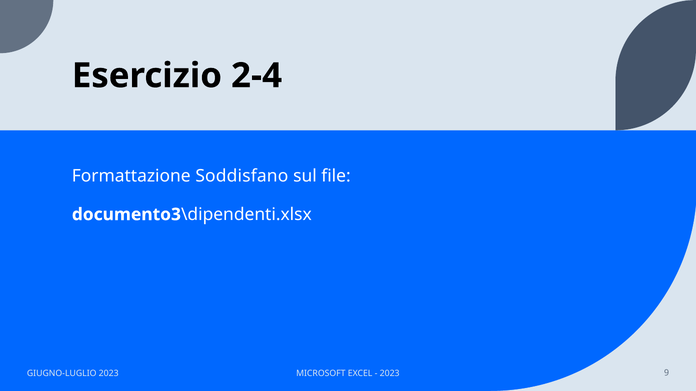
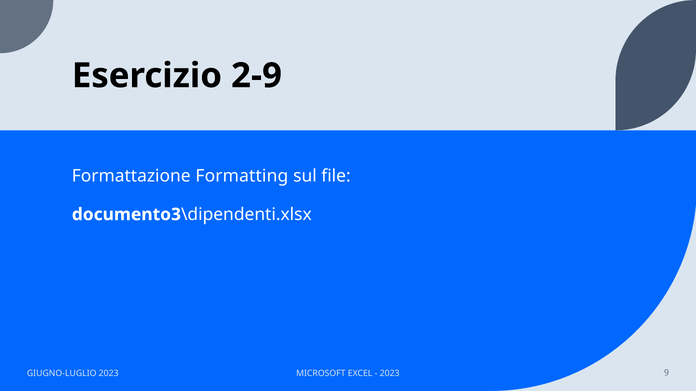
2-4: 2-4 -> 2-9
Soddisfano: Soddisfano -> Formatting
